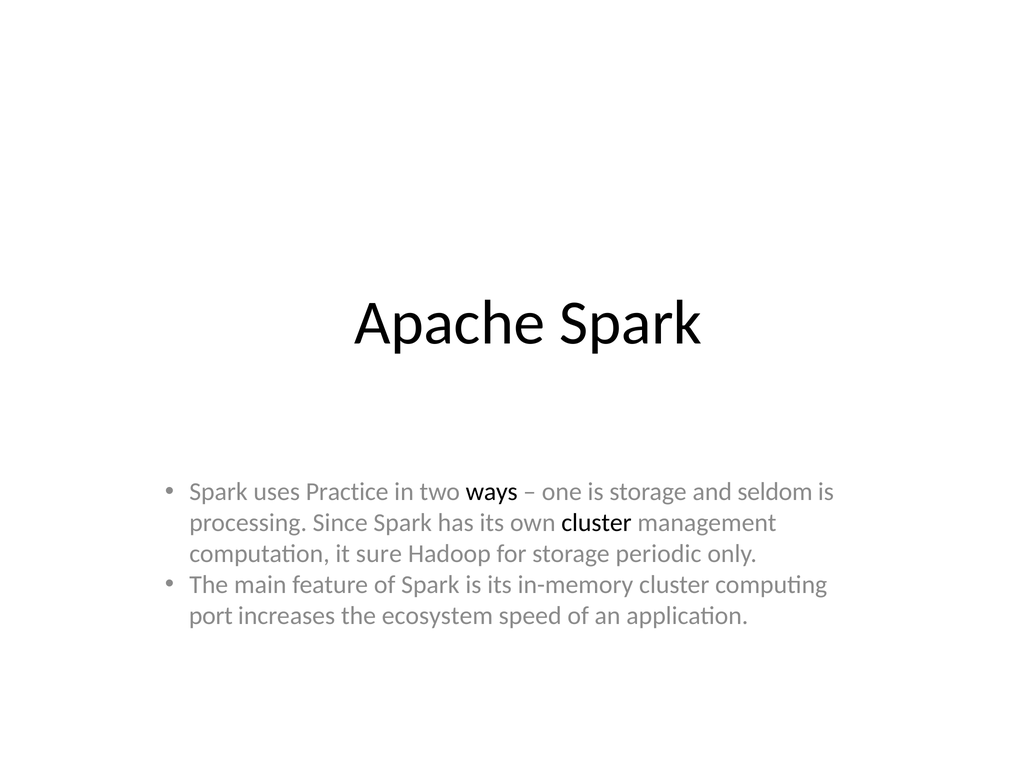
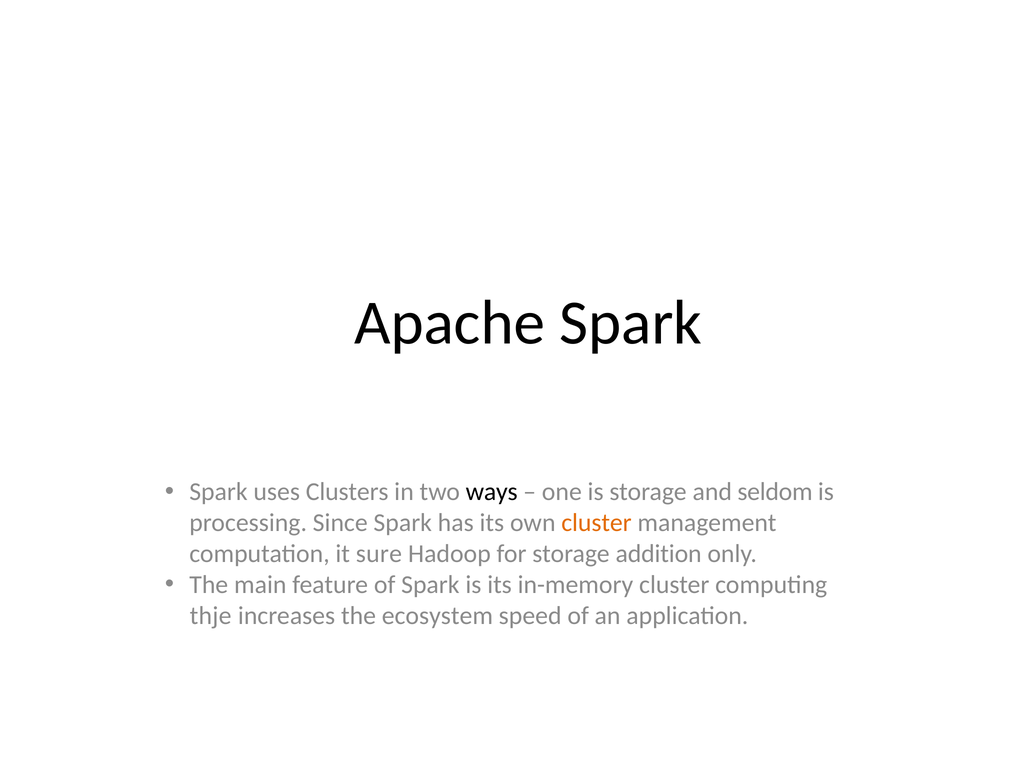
Practice: Practice -> Clusters
cluster at (596, 523) colour: black -> orange
periodic: periodic -> addition
port: port -> thje
